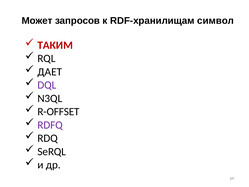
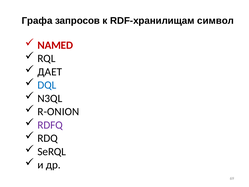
Может: Может -> Графа
ТАКИМ: ТАКИМ -> NAMED
DQL colour: purple -> blue
R-OFFSET: R-OFFSET -> R-ONION
